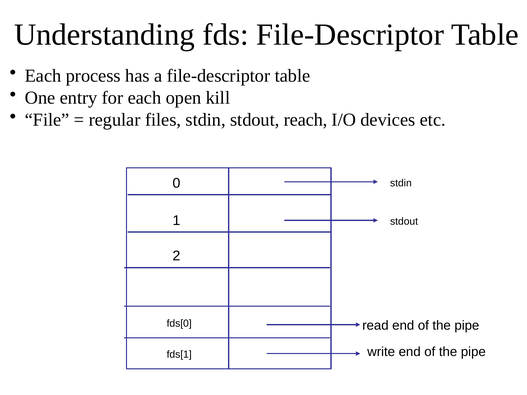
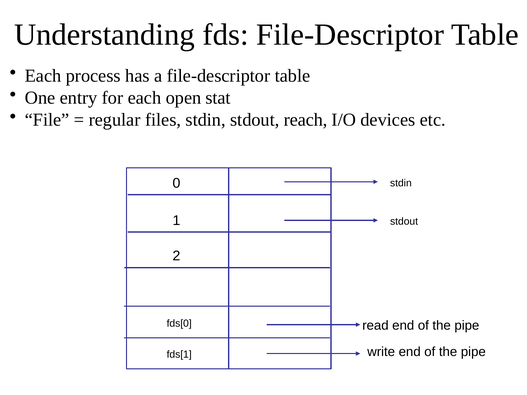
kill: kill -> stat
